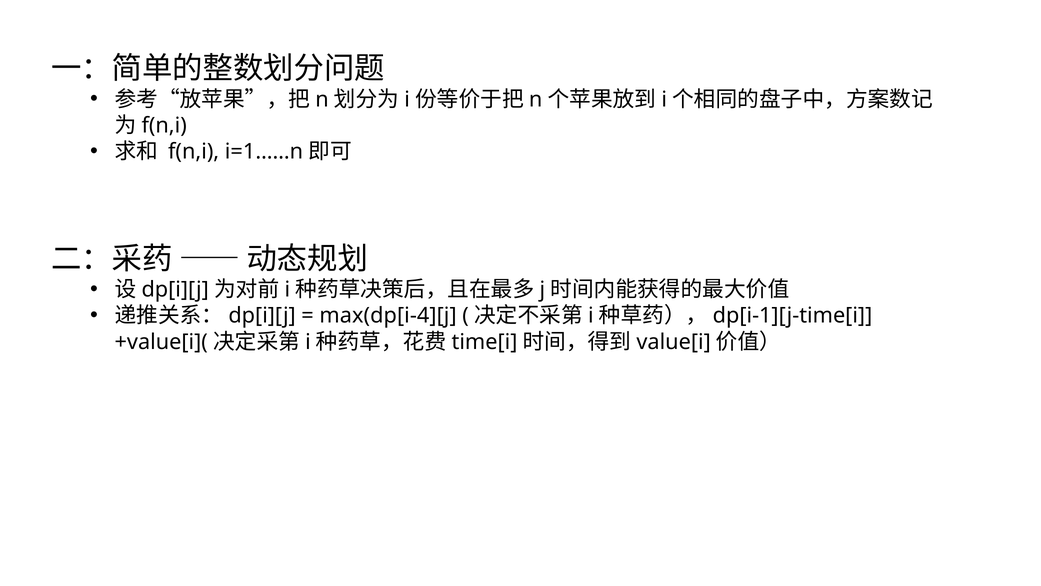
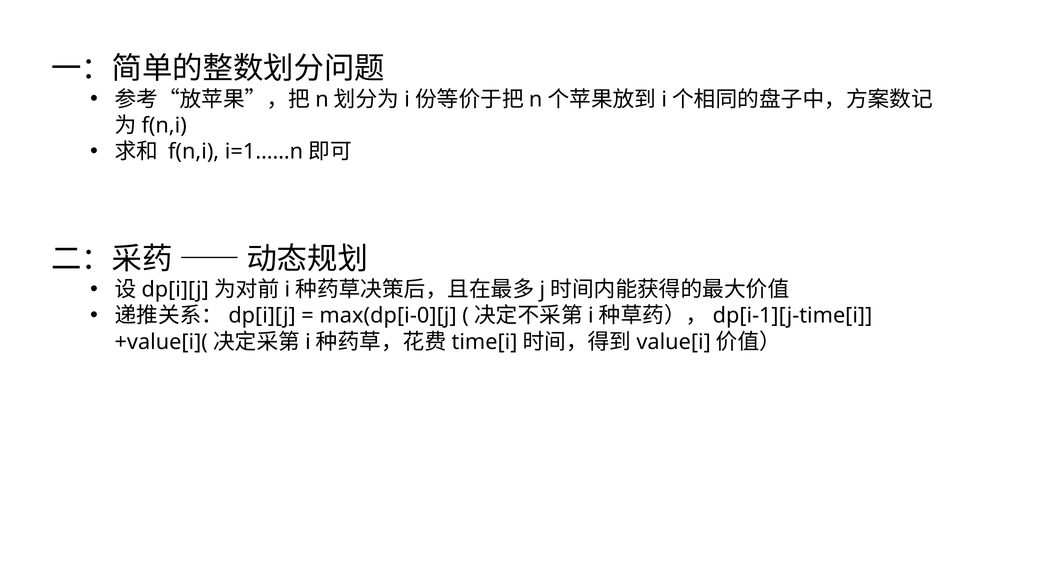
max(dp[i-4][j: max(dp[i-4][j -> max(dp[i-0][j
